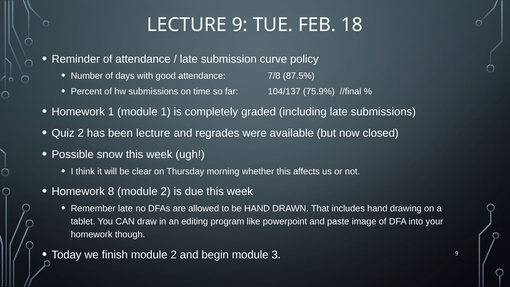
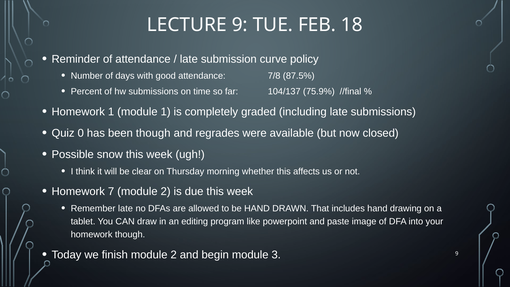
Quiz 2: 2 -> 0
been lecture: lecture -> though
8: 8 -> 7
